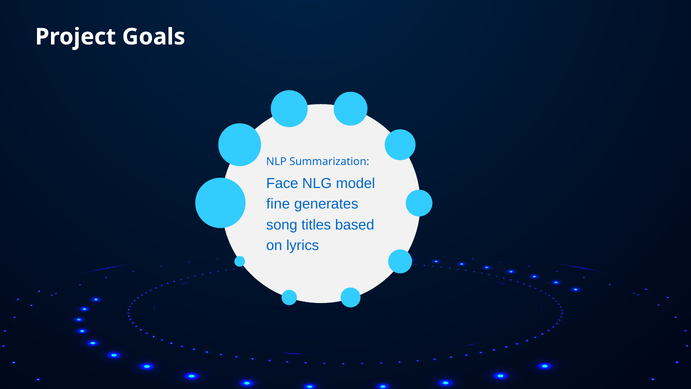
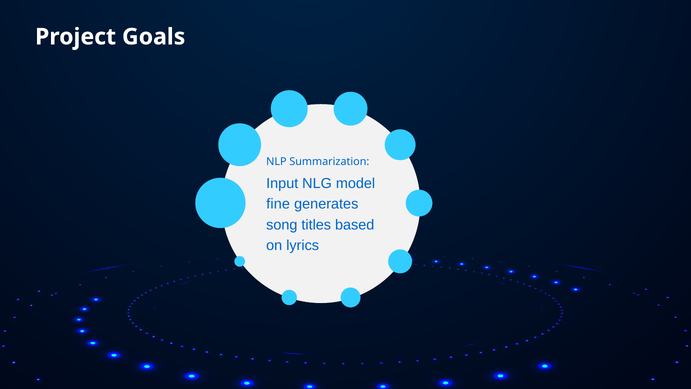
Face: Face -> Input
